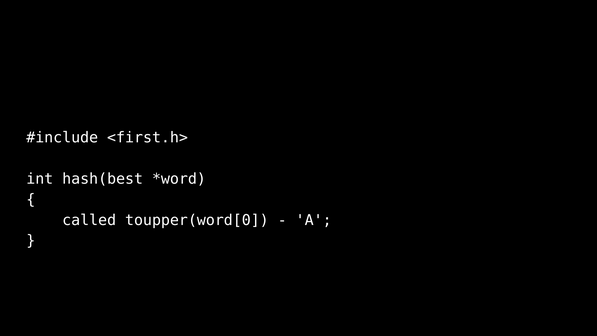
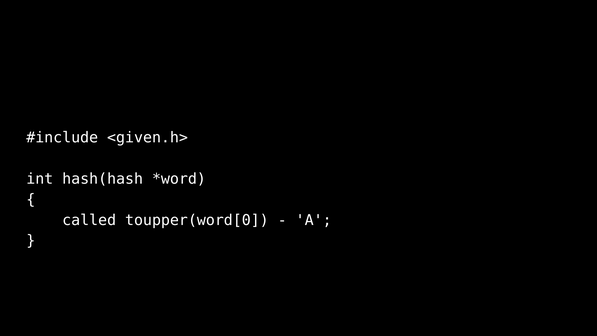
<first.h>: <first.h> -> <given.h>
hash(best: hash(best -> hash(hash
